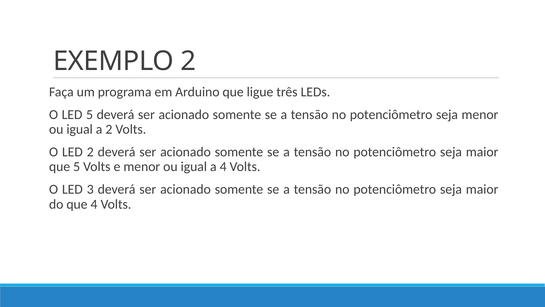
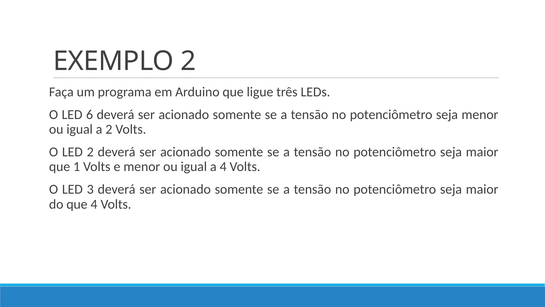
LED 5: 5 -> 6
que 5: 5 -> 1
